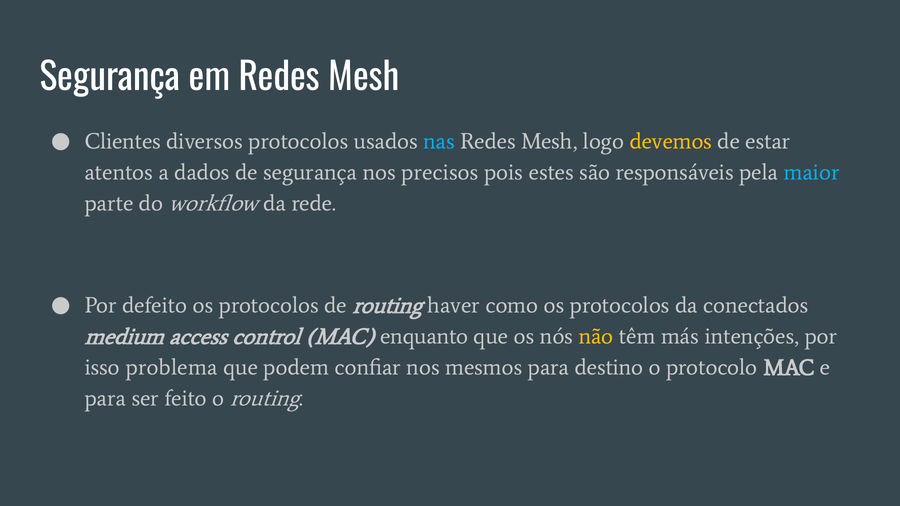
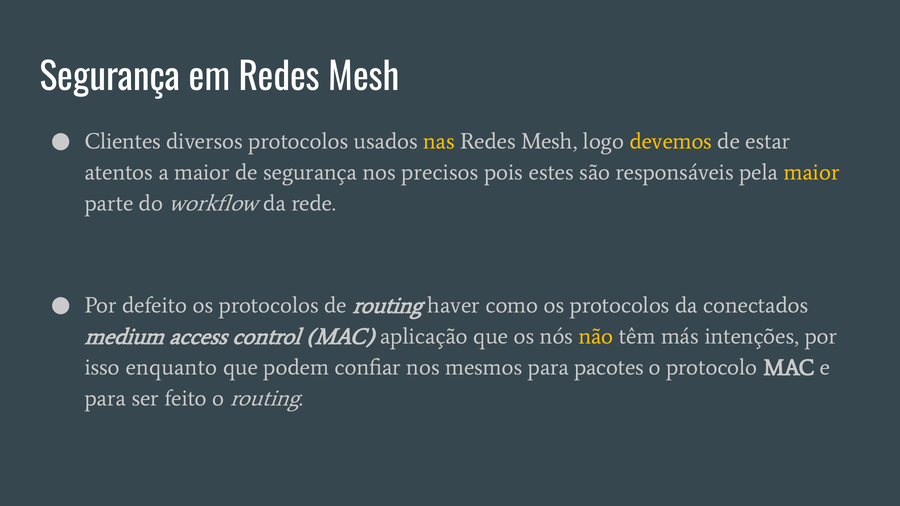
nas colour: light blue -> yellow
a dados: dados -> maior
maior at (812, 173) colour: light blue -> yellow
enquanto: enquanto -> aplicação
problema: problema -> enquanto
destino: destino -> pacotes
